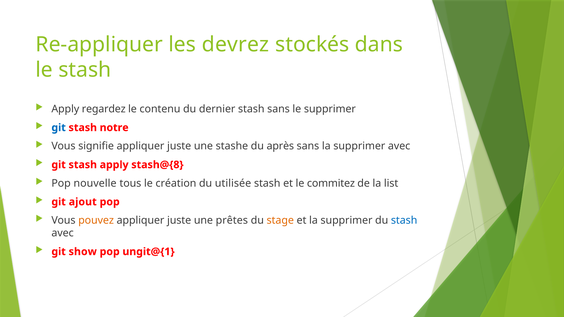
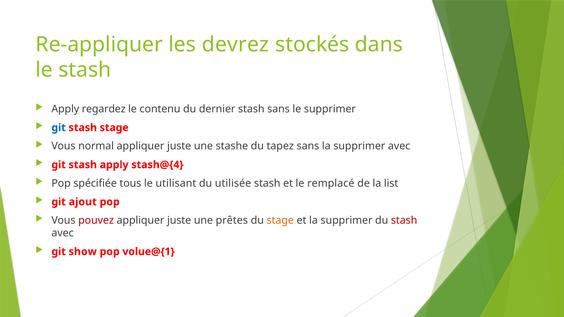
stash notre: notre -> stage
signifie: signifie -> normal
après: après -> tapez
stash@{8: stash@{8 -> stash@{4
nouvelle: nouvelle -> spécifiée
création: création -> utilisant
commitez: commitez -> remplacé
pouvez colour: orange -> red
stash at (404, 221) colour: blue -> red
ungit@{1: ungit@{1 -> volue@{1
